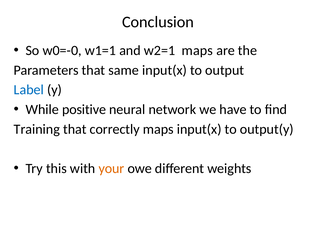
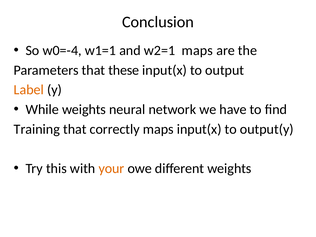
w0=-0: w0=-0 -> w0=-4
same: same -> these
Label colour: blue -> orange
While positive: positive -> weights
